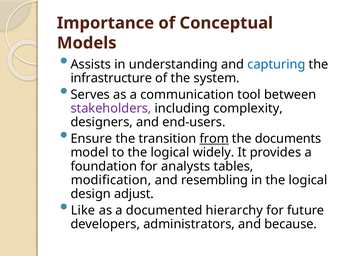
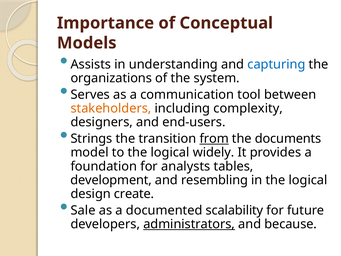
infrastructure: infrastructure -> organizations
stakeholders colour: purple -> orange
Ensure: Ensure -> Strings
modification: modification -> development
adjust: adjust -> create
Like: Like -> Sale
hierarchy: hierarchy -> scalability
administrators underline: none -> present
